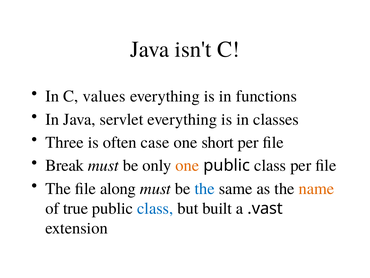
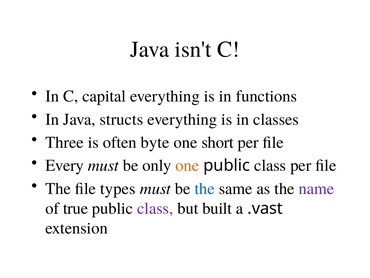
values: values -> capital
servlet: servlet -> structs
case: case -> byte
Break: Break -> Every
along: along -> types
name colour: orange -> purple
class at (155, 208) colour: blue -> purple
